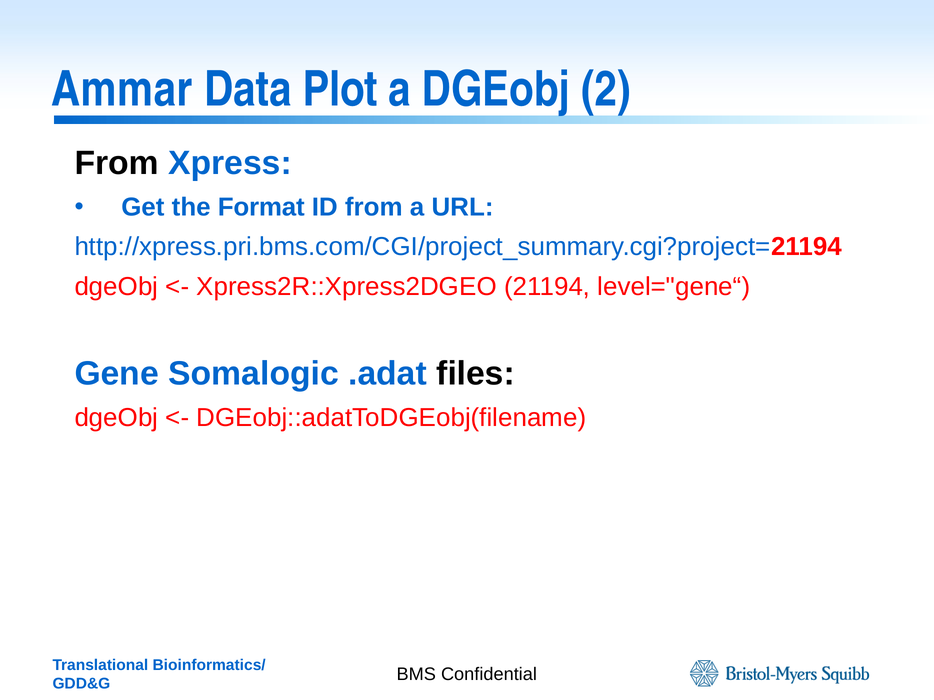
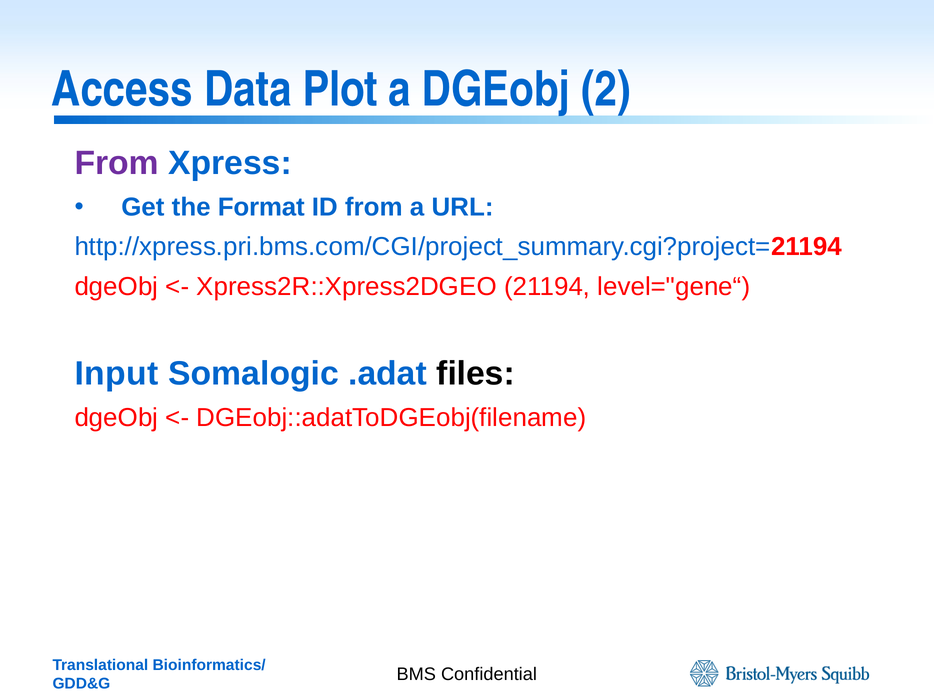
Ammar: Ammar -> Access
From at (117, 163) colour: black -> purple
Gene: Gene -> Input
